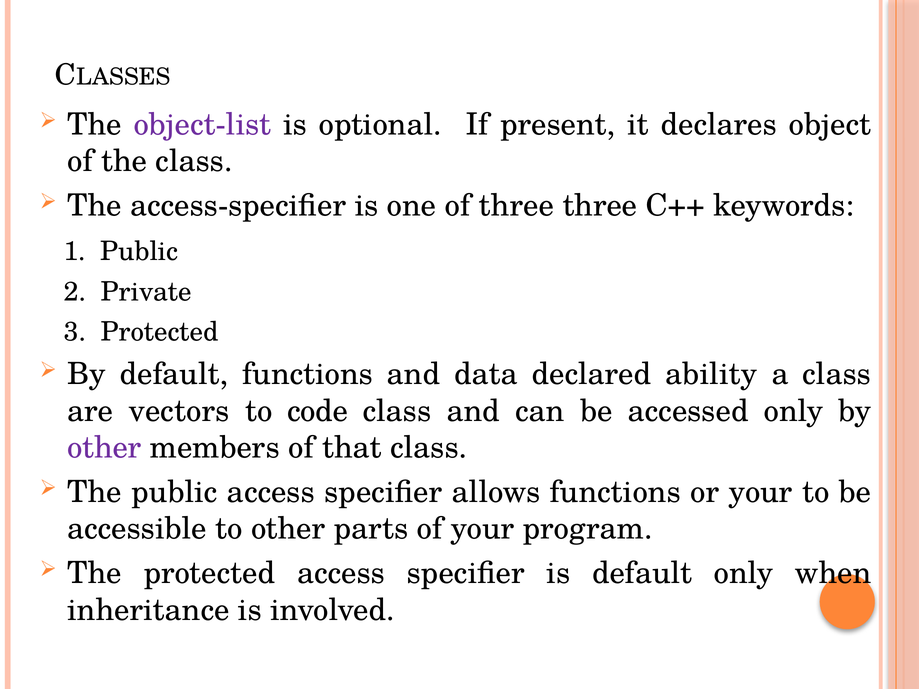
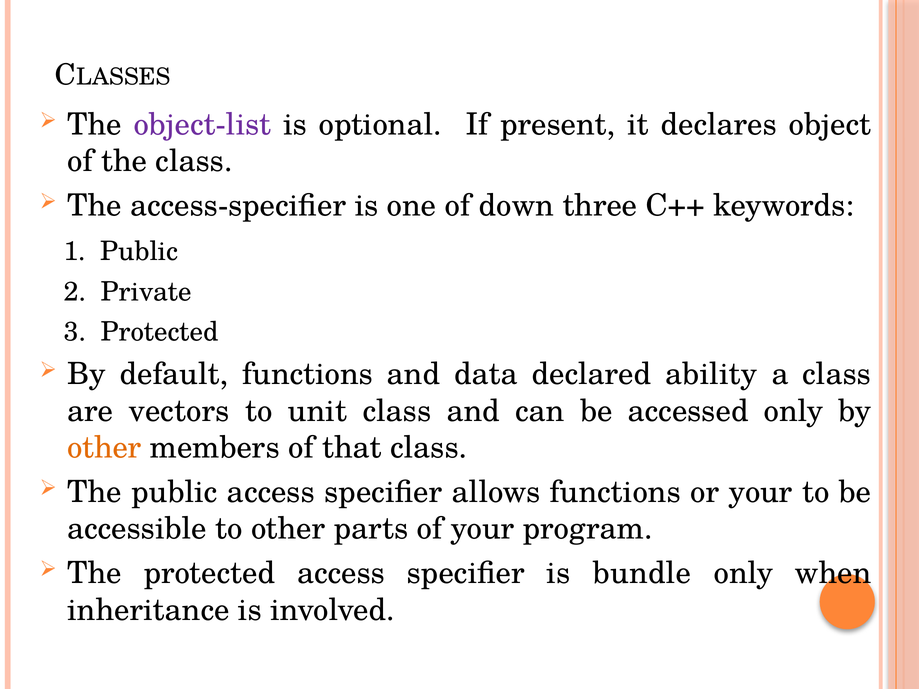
of three: three -> down
code: code -> unit
other at (104, 448) colour: purple -> orange
is default: default -> bundle
